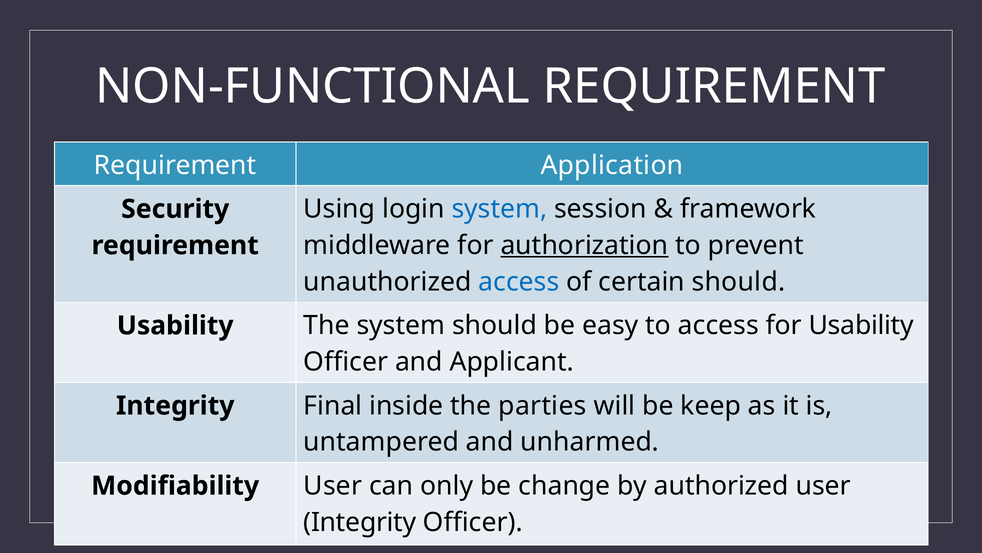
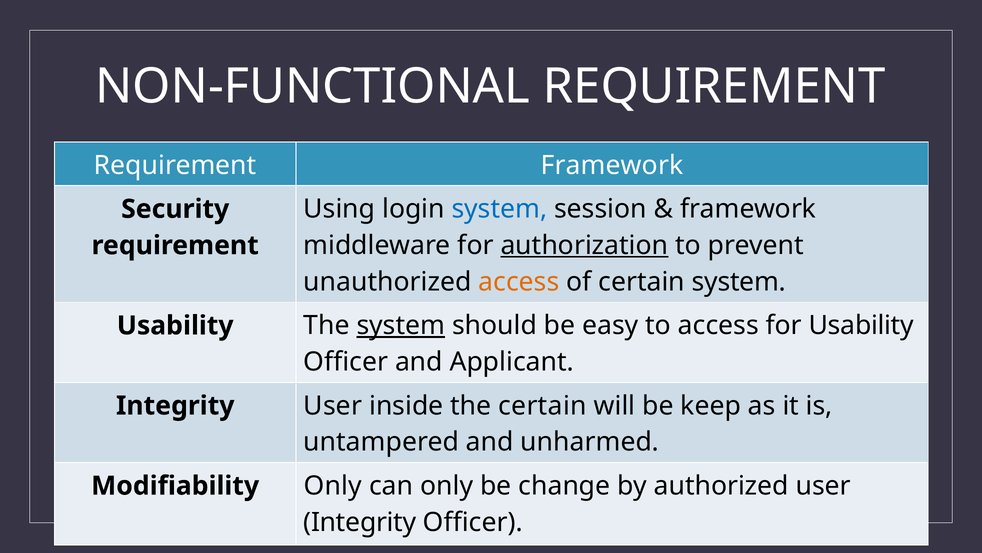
Requirement Application: Application -> Framework
access at (519, 282) colour: blue -> orange
certain should: should -> system
system at (401, 325) underline: none -> present
Integrity Final: Final -> User
the parties: parties -> certain
Modifiability User: User -> Only
